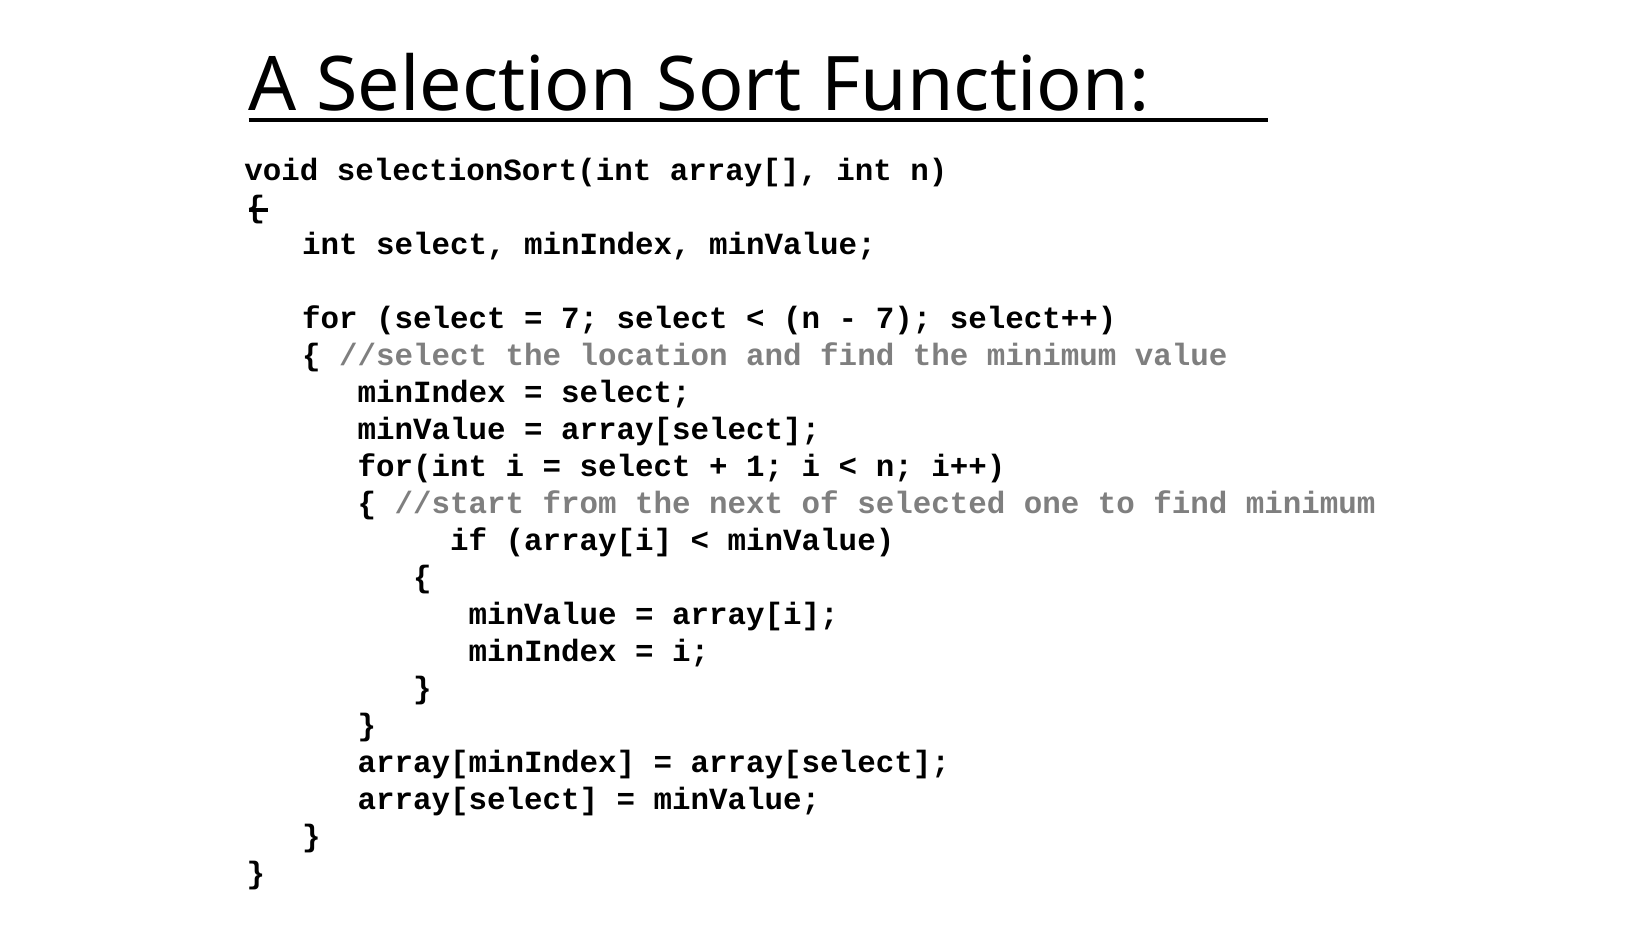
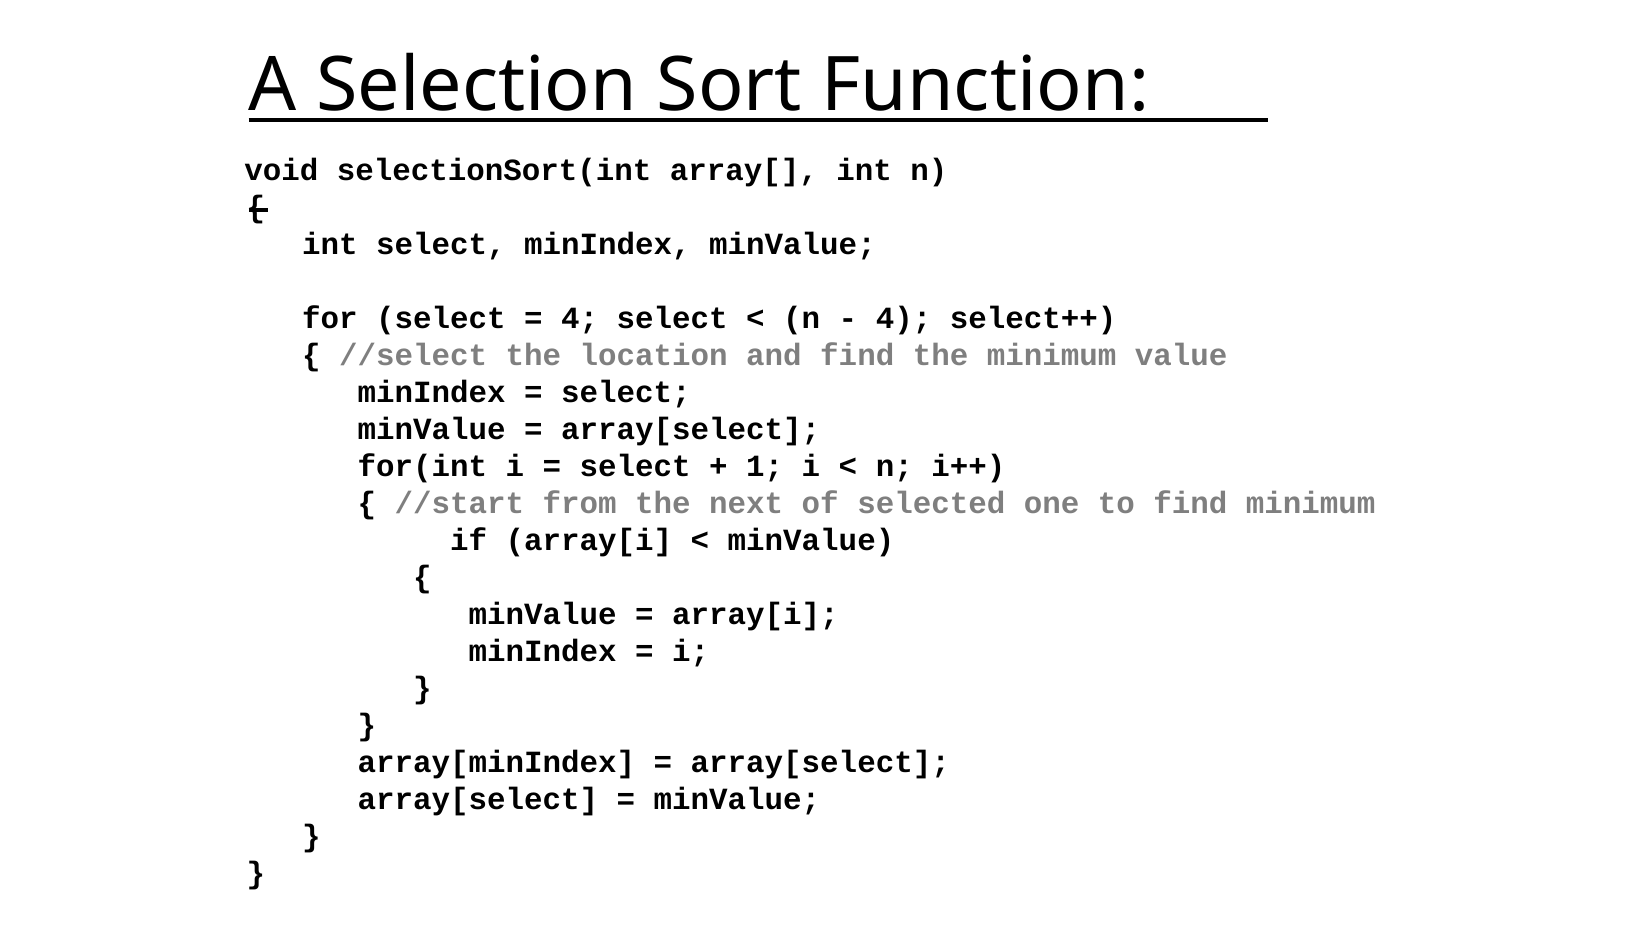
7 at (580, 319): 7 -> 4
7 at (904, 319): 7 -> 4
